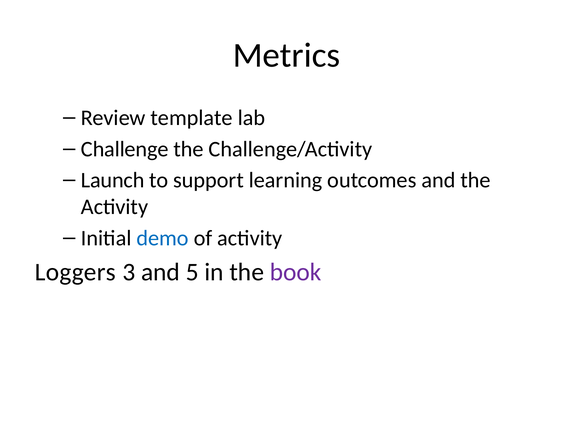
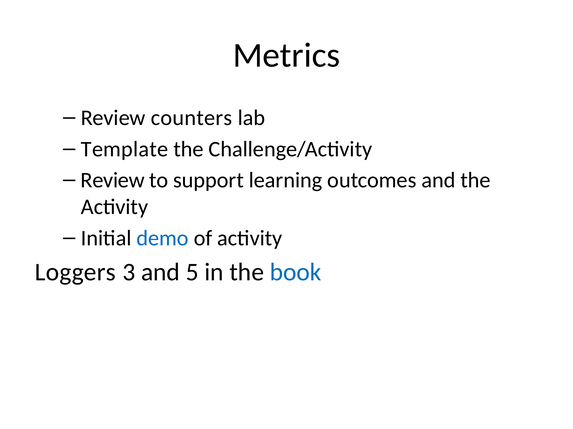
template: template -> counters
Challenge: Challenge -> Template
Launch at (113, 181): Launch -> Review
book colour: purple -> blue
